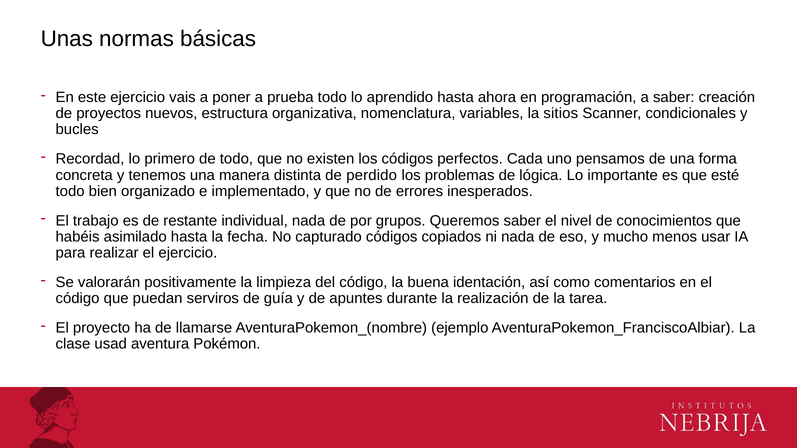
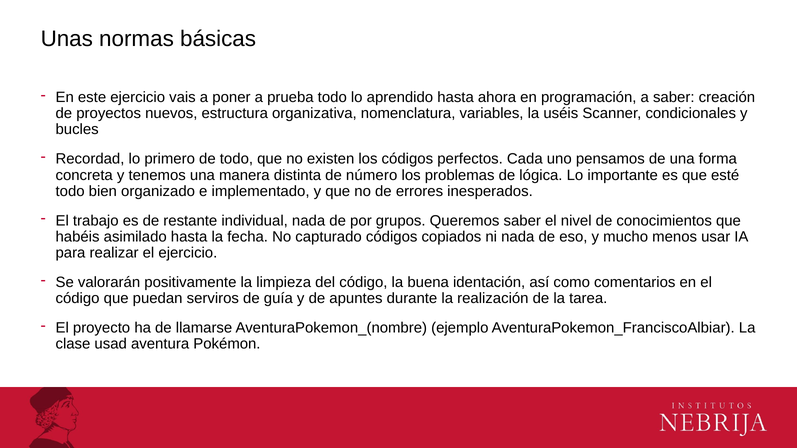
sitios: sitios -> uséis
perdido: perdido -> número
